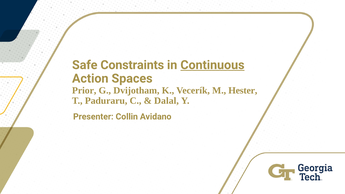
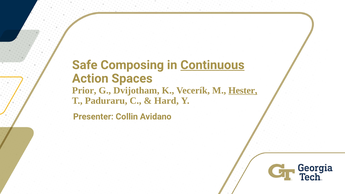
Constraints: Constraints -> Composing
Hester underline: none -> present
Dalal: Dalal -> Hard
